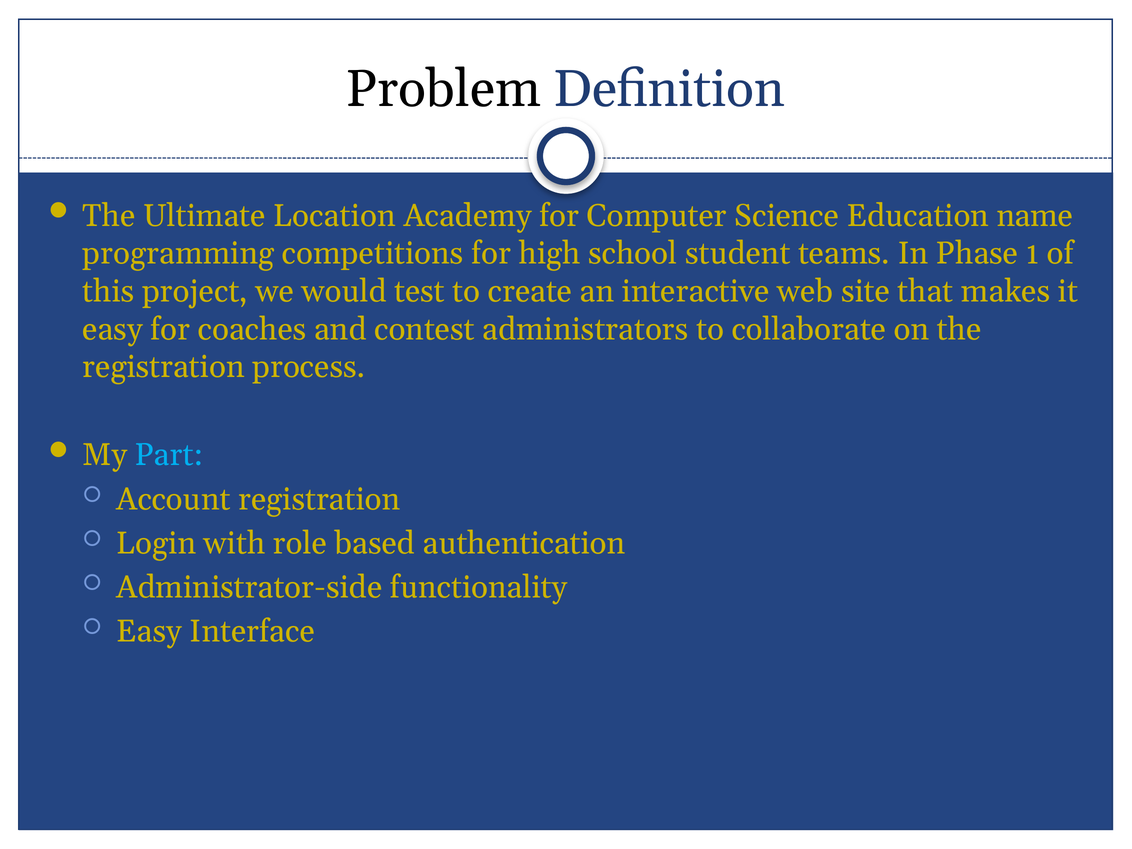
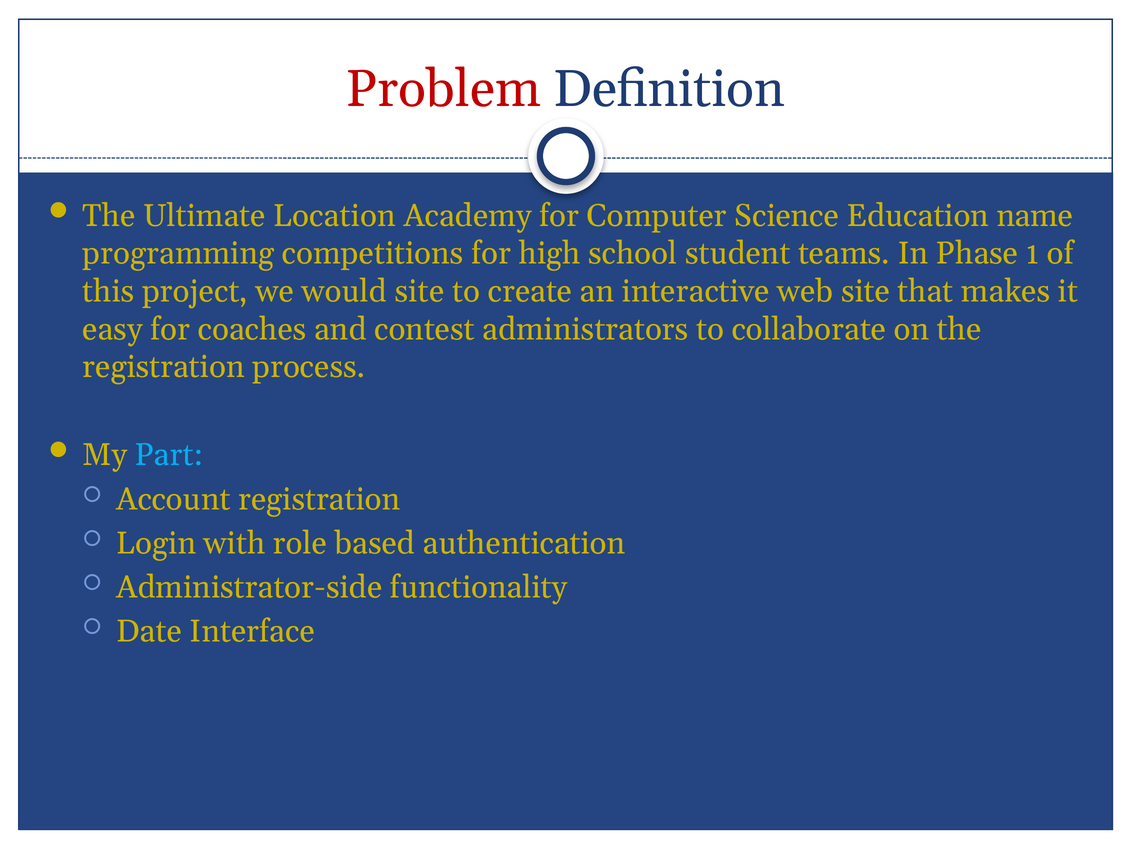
Problem colour: black -> red
would test: test -> site
Easy at (149, 631): Easy -> Date
